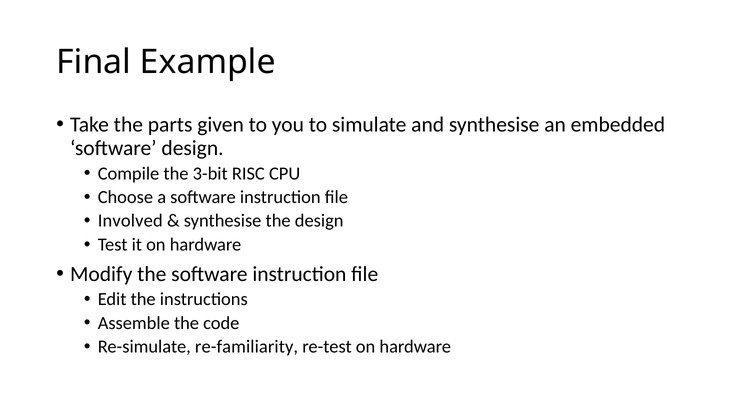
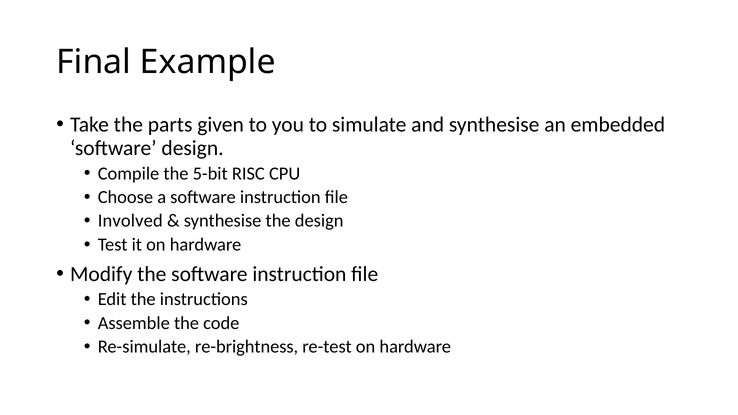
3-bit: 3-bit -> 5-bit
re-familiarity: re-familiarity -> re-brightness
